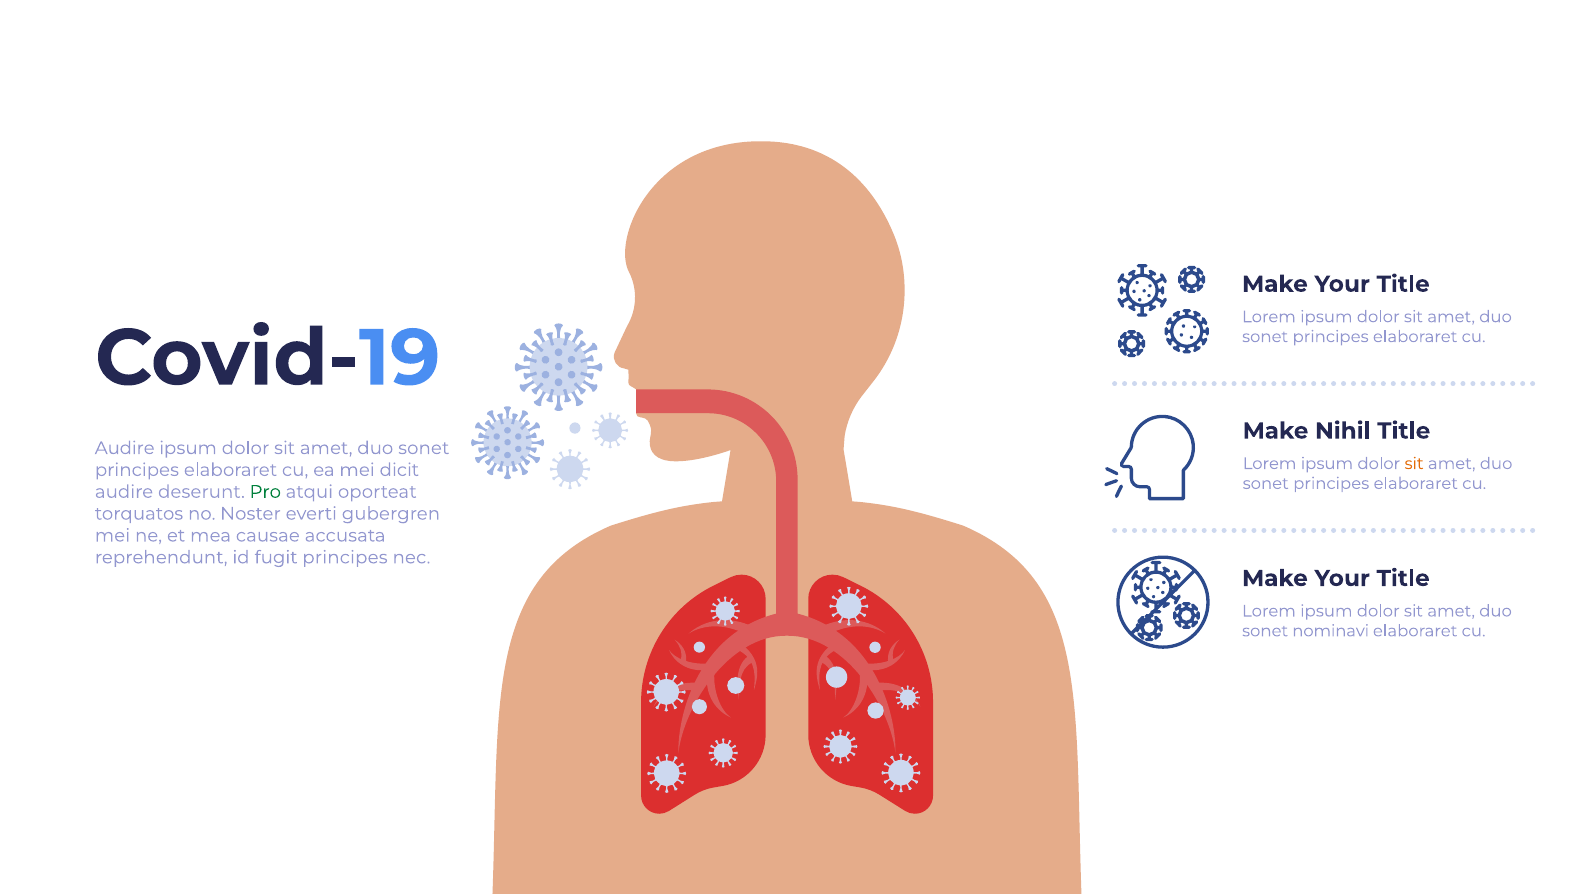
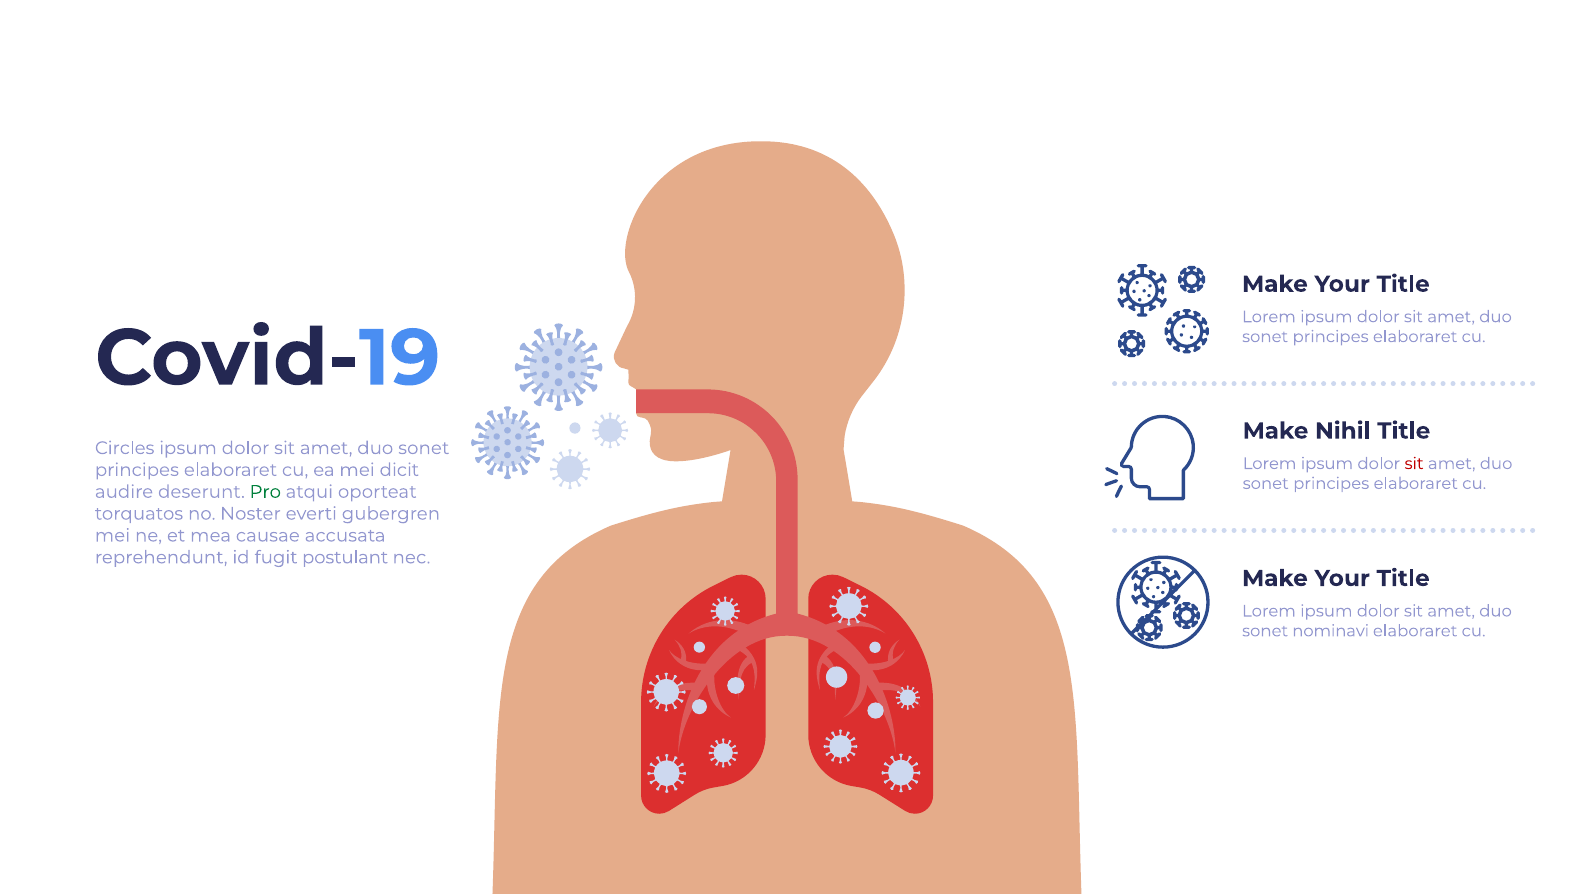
Audire at (125, 448): Audire -> Circles
sit at (1414, 464) colour: orange -> red
fugit principes: principes -> postulant
